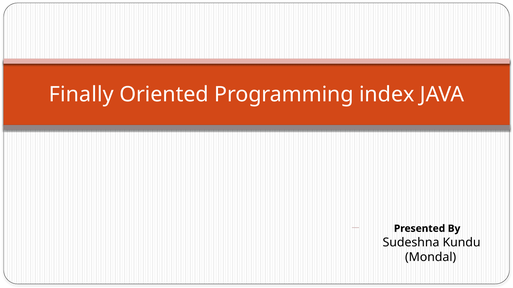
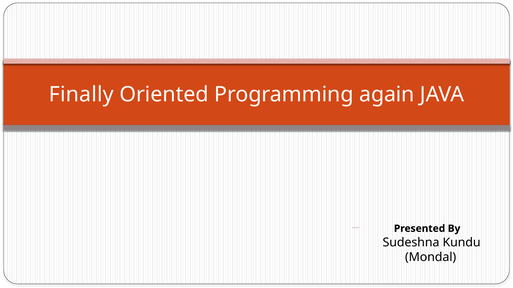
index: index -> again
